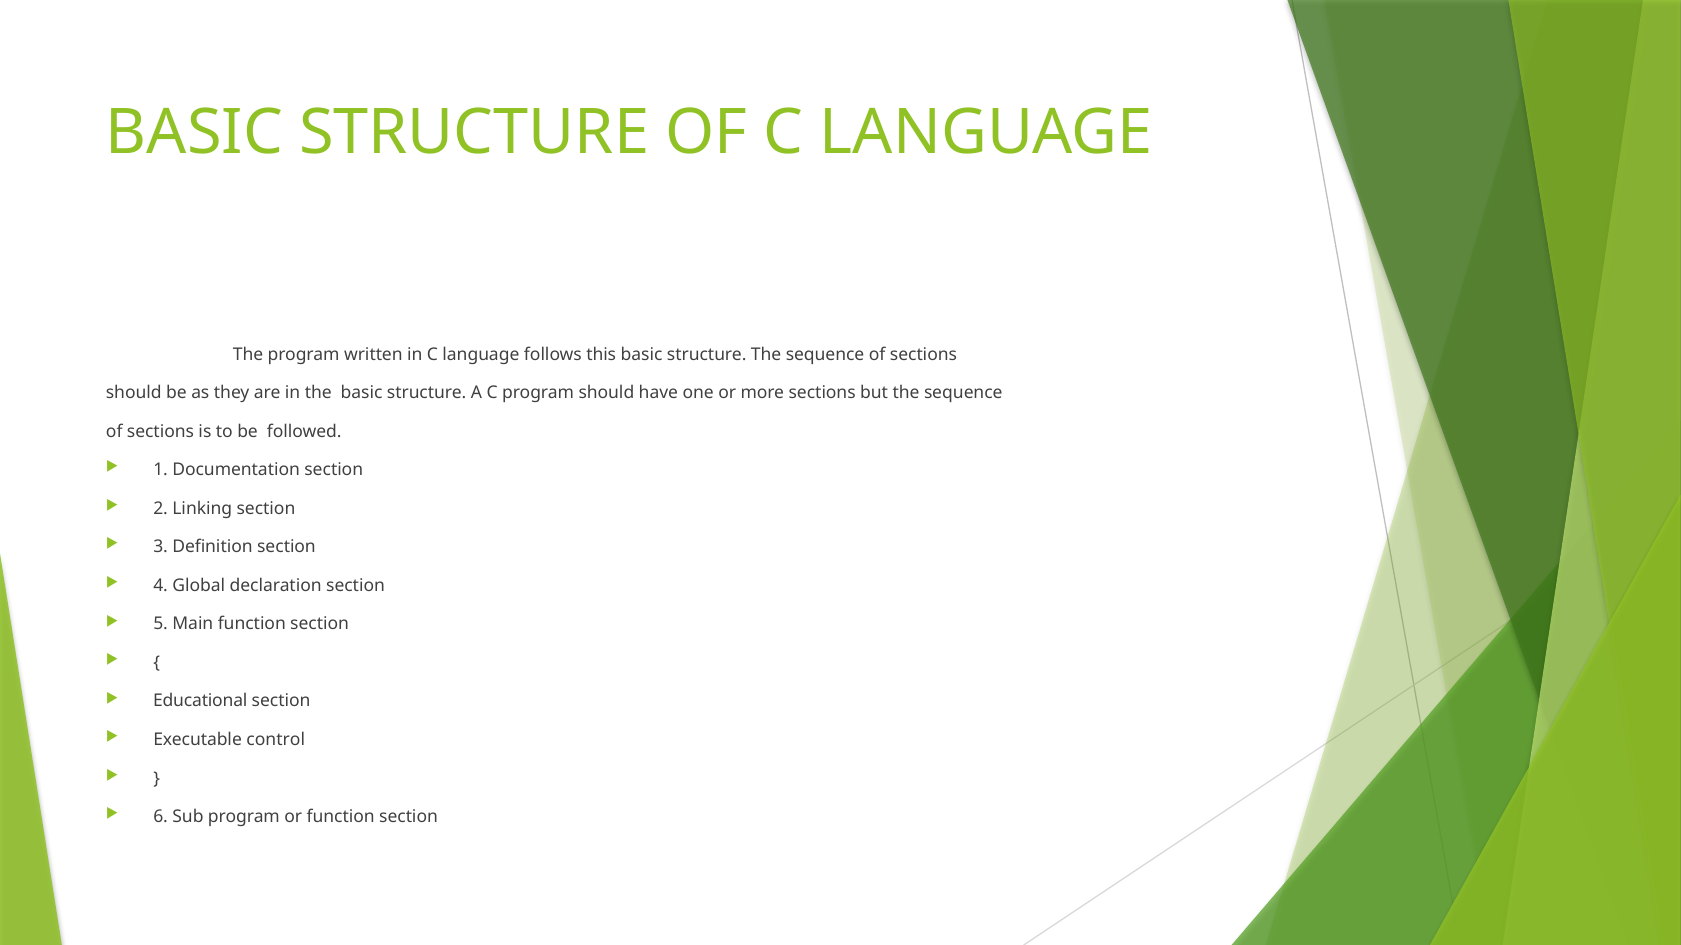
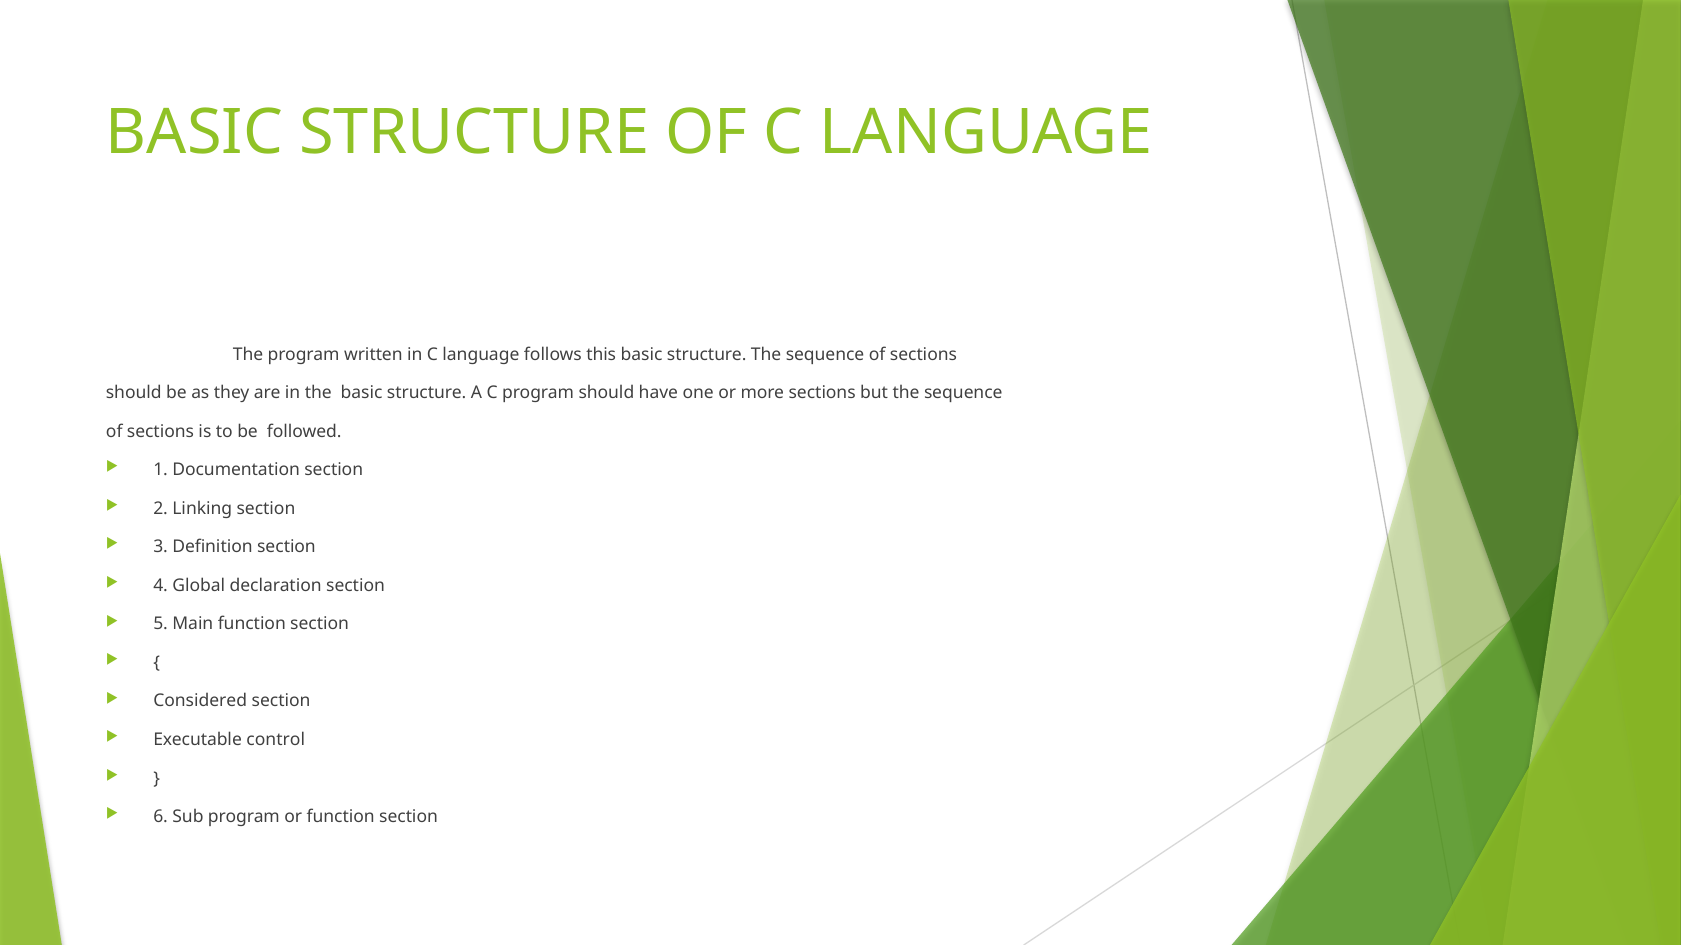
Educational: Educational -> Considered
